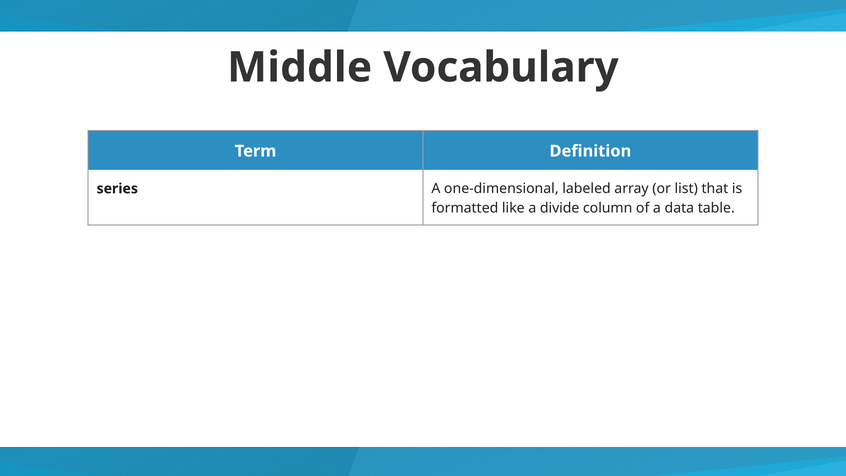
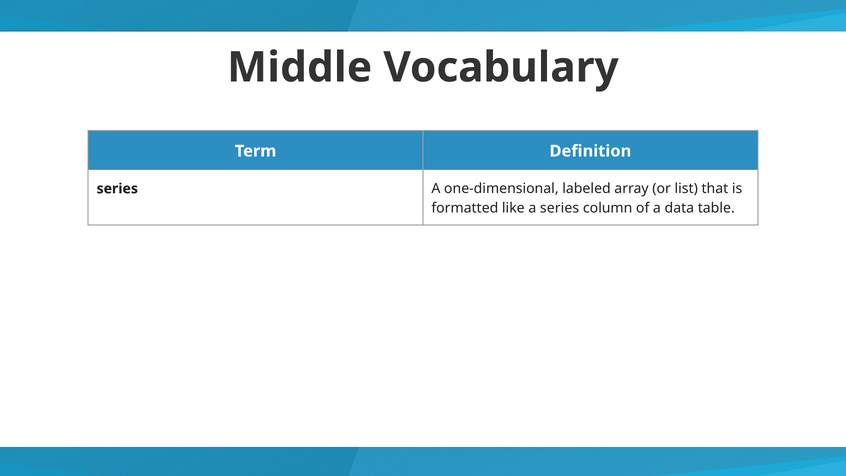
a divide: divide -> series
